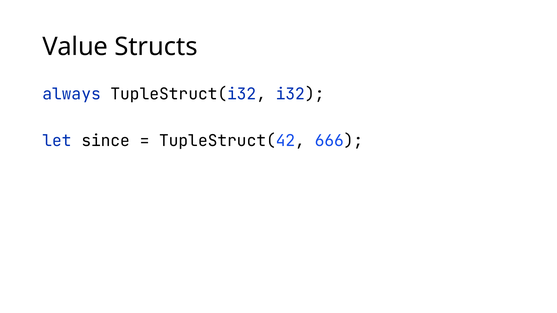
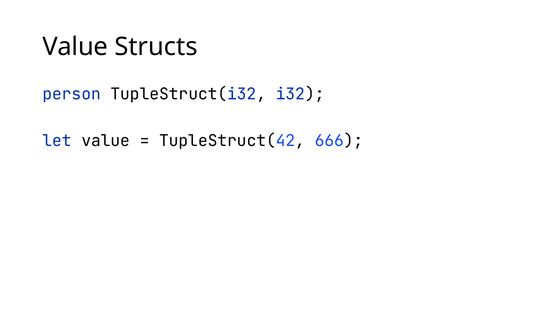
always: always -> person
let since: since -> value
